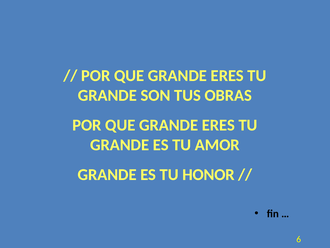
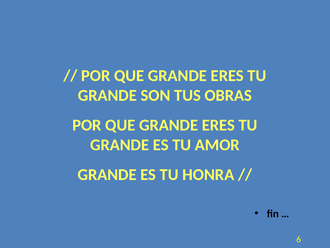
HONOR: HONOR -> HONRA
